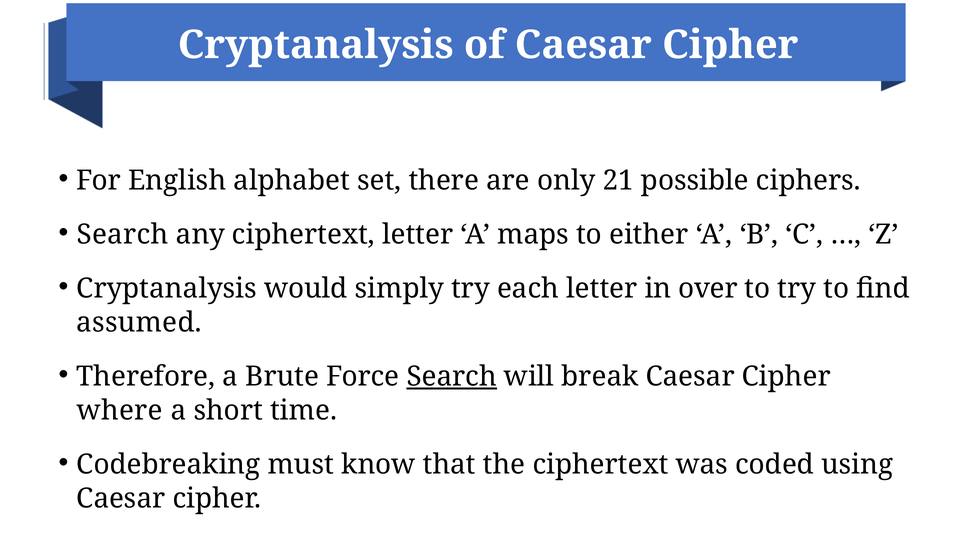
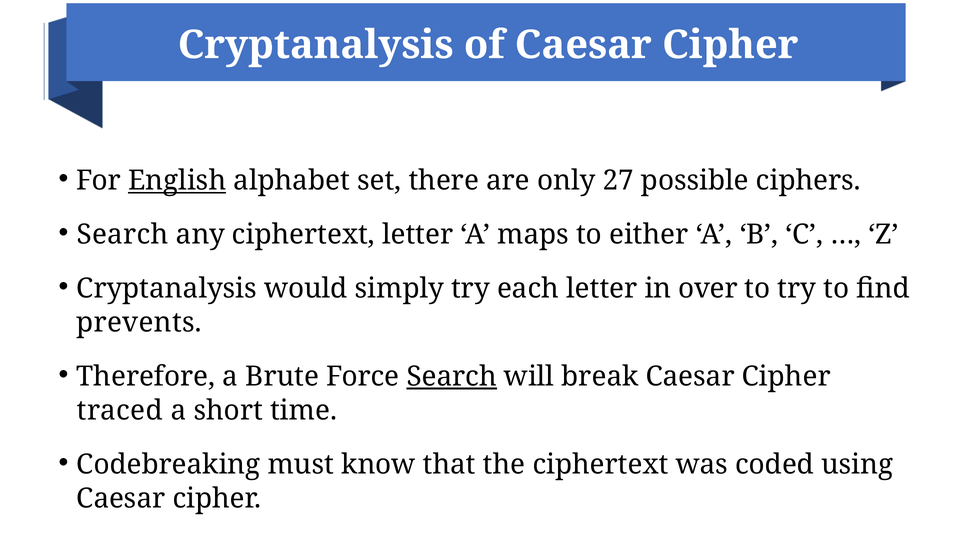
English underline: none -> present
21: 21 -> 27
assumed: assumed -> prevents
where: where -> traced
